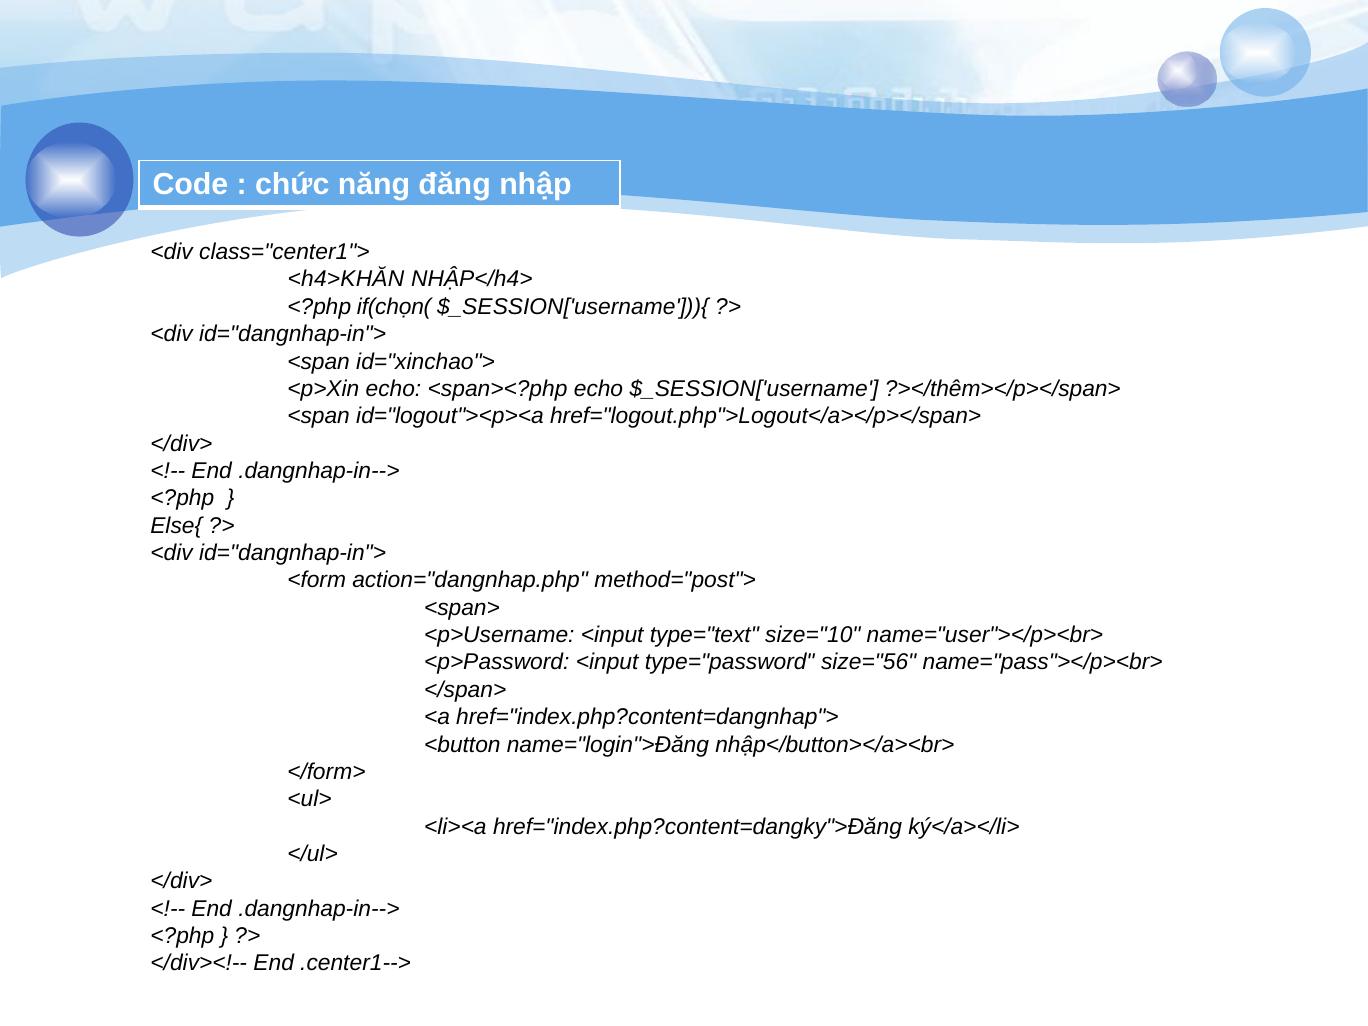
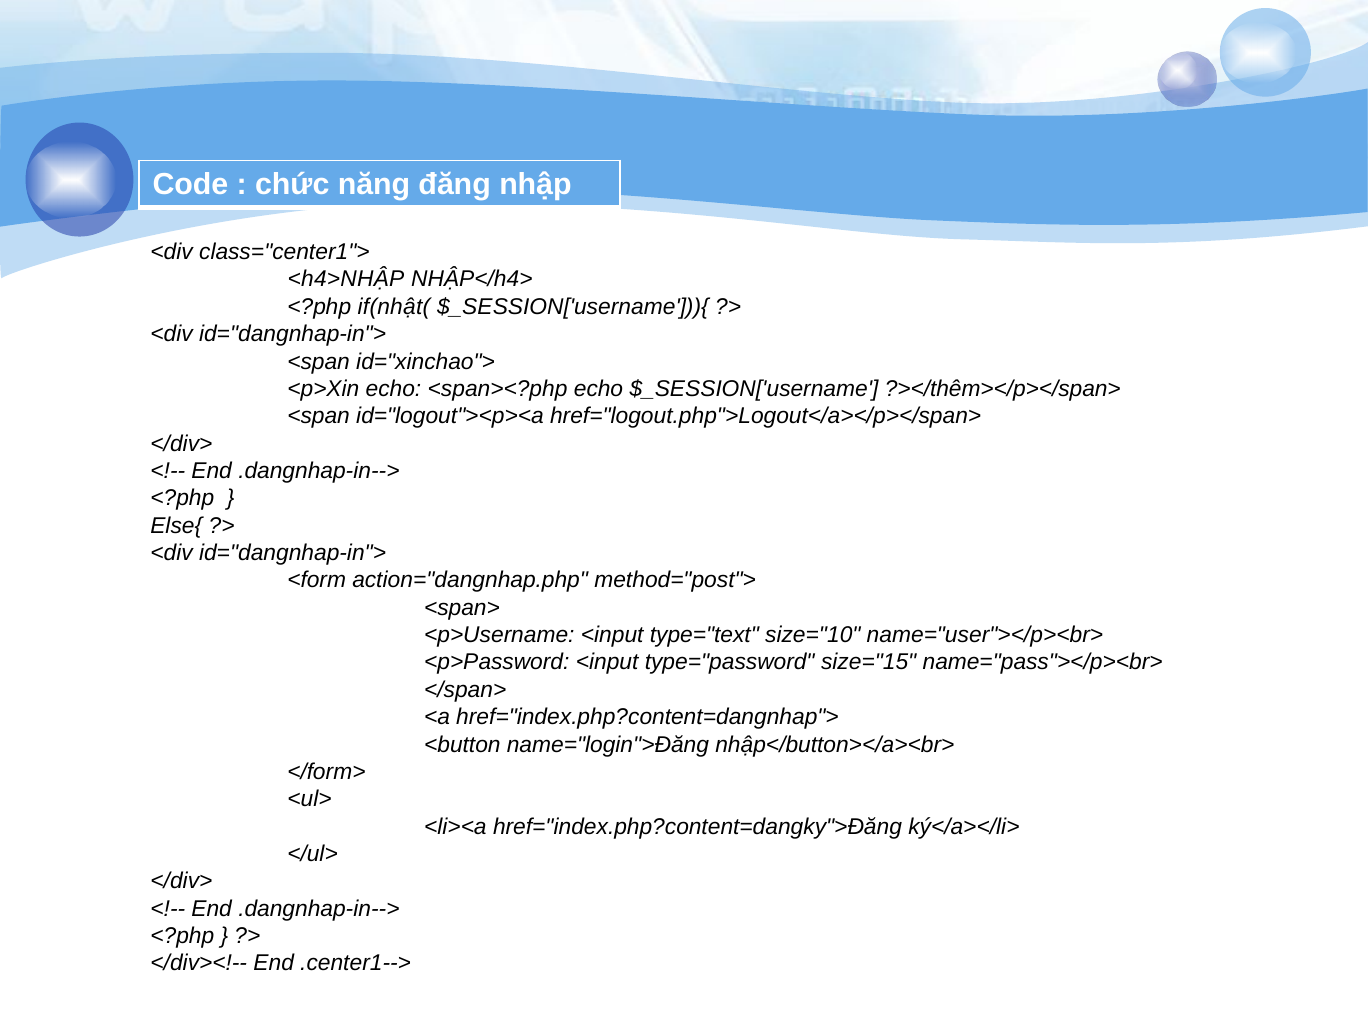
<h4>KHĂN: <h4>KHĂN -> <h4>NHẬP
if(chọn(: if(chọn( -> if(nhật(
size="56: size="56 -> size="15
